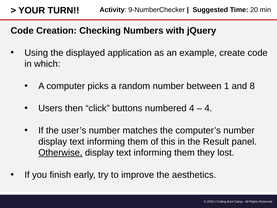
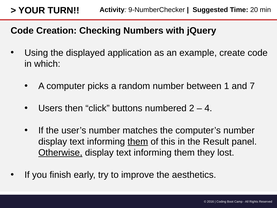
8: 8 -> 7
numbered 4: 4 -> 2
them at (138, 141) underline: none -> present
